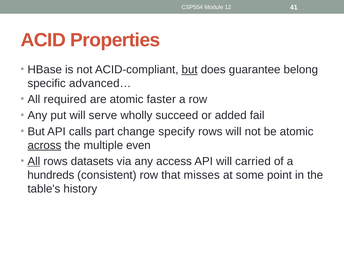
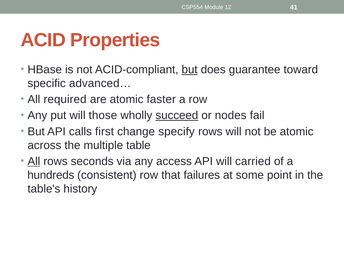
belong: belong -> toward
serve: serve -> those
succeed underline: none -> present
added: added -> nodes
part: part -> first
across underline: present -> none
even: even -> table
datasets: datasets -> seconds
misses: misses -> failures
